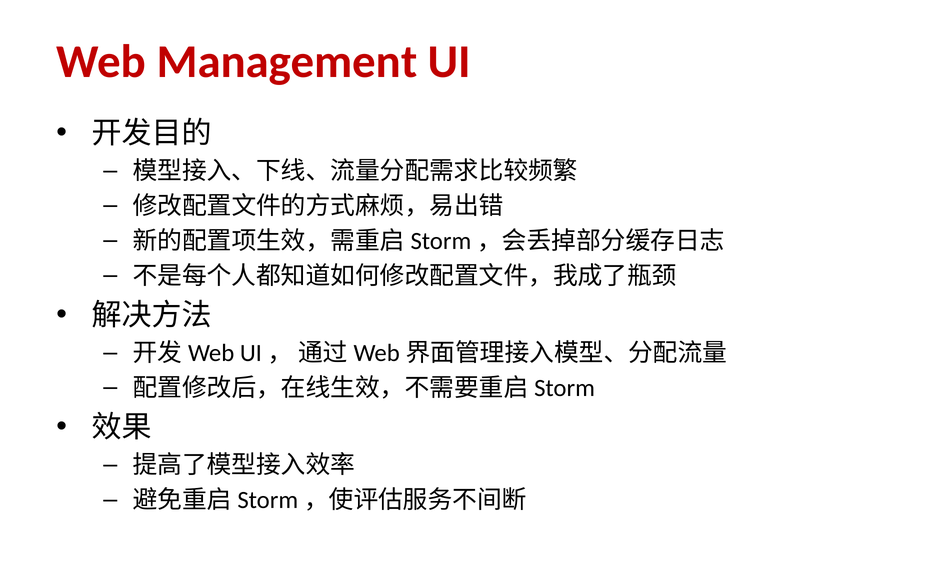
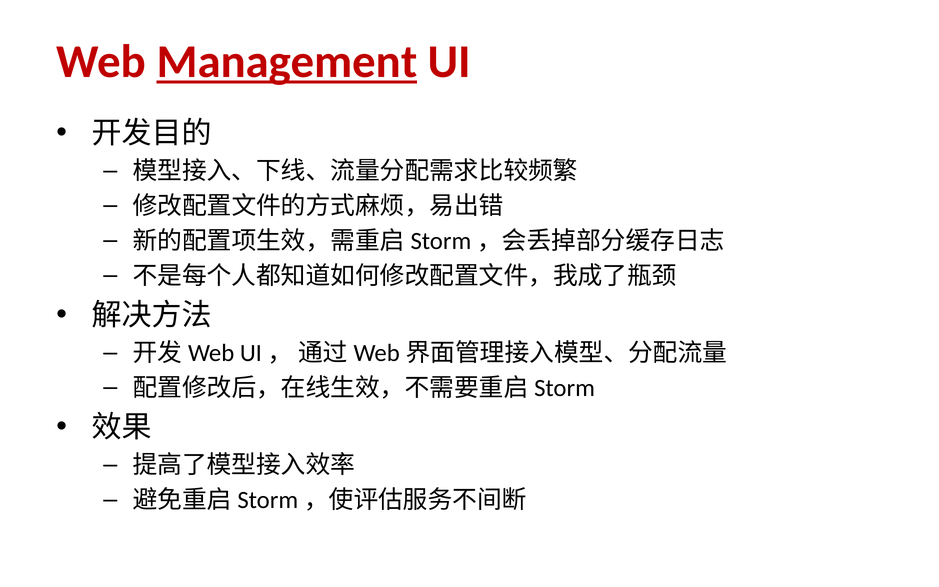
Management underline: none -> present
